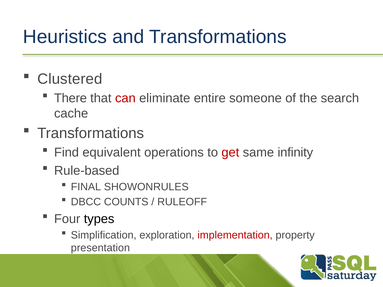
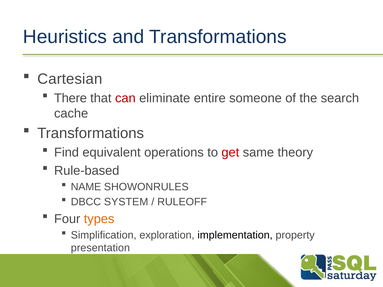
Clustered: Clustered -> Cartesian
infinity: infinity -> theory
FINAL: FINAL -> NAME
COUNTS: COUNTS -> SYSTEM
types colour: black -> orange
implementation colour: red -> black
